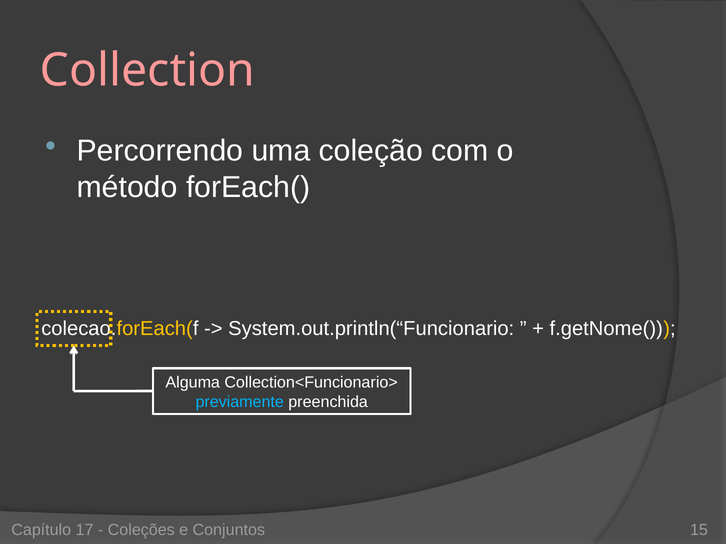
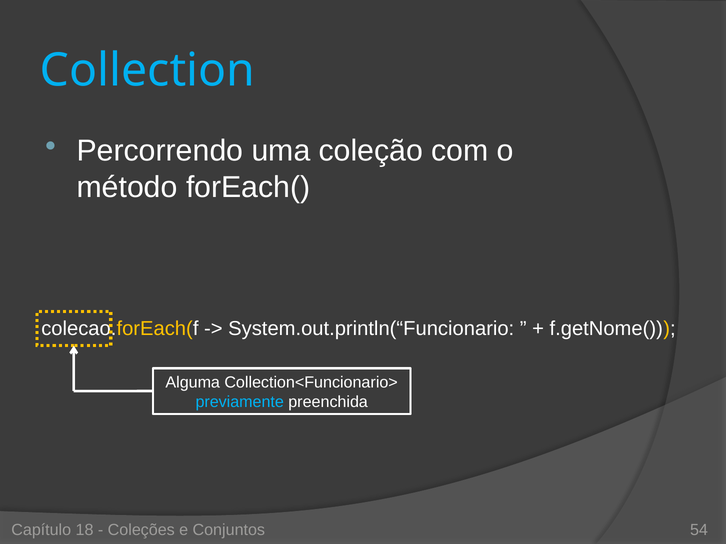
Collection colour: pink -> light blue
17: 17 -> 18
15: 15 -> 54
